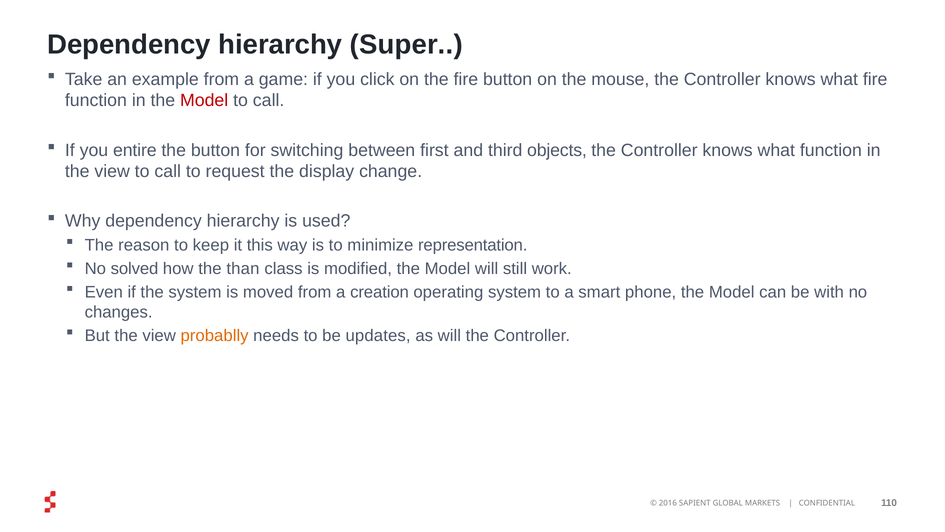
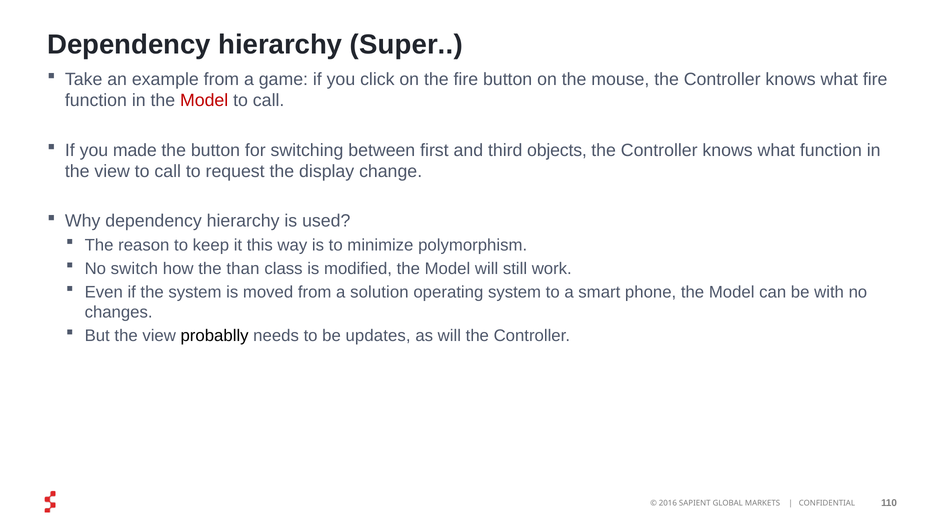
entire: entire -> made
representation: representation -> polymorphism
solved: solved -> switch
creation: creation -> solution
probablly colour: orange -> black
